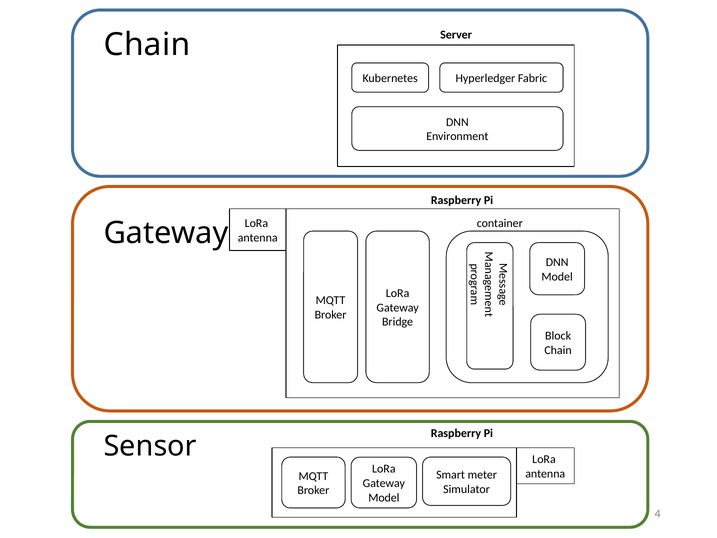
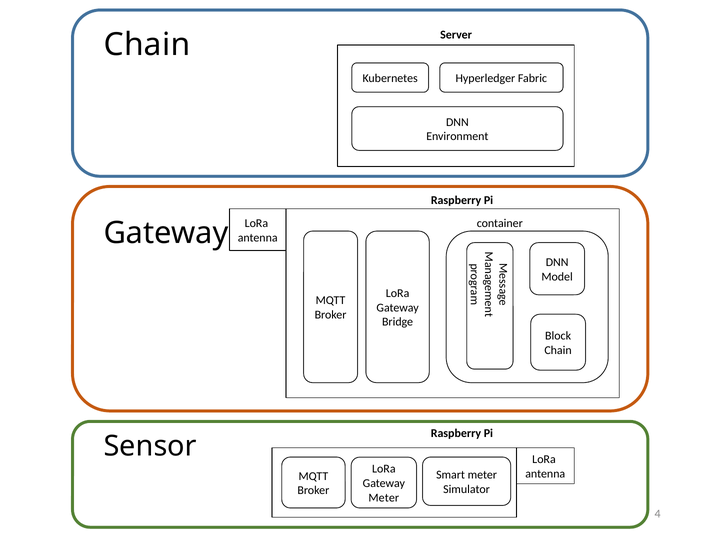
Model at (384, 497): Model -> Meter
